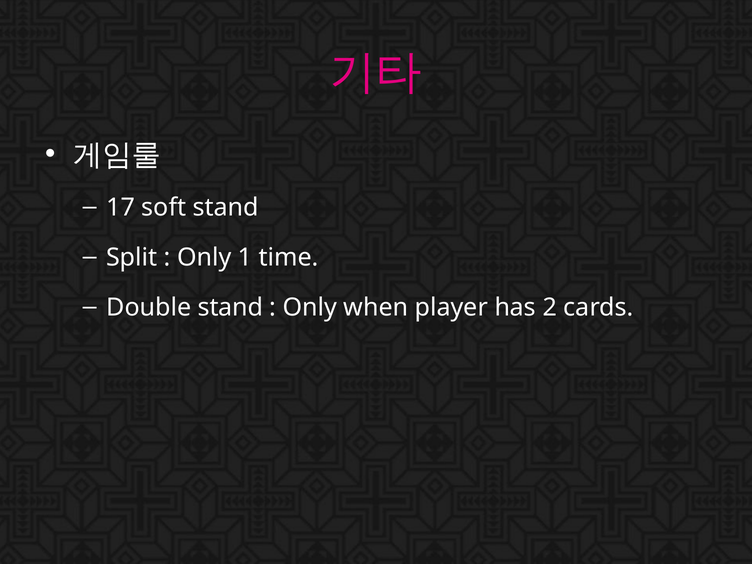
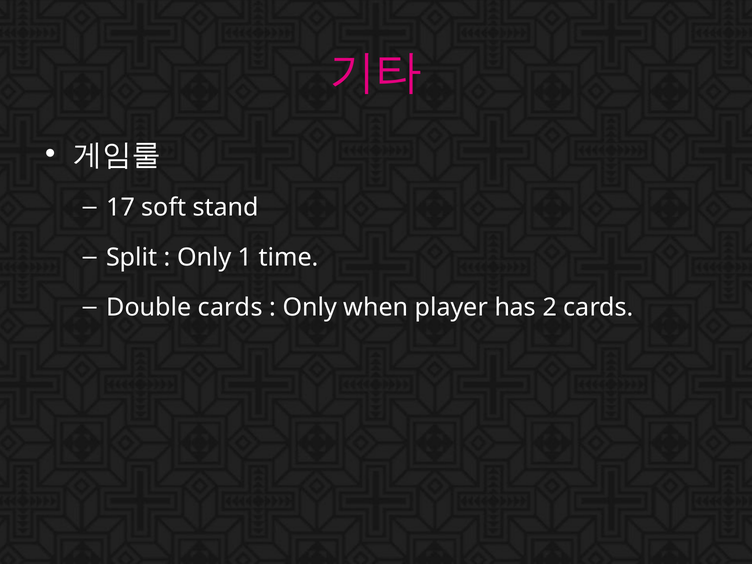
Double stand: stand -> cards
